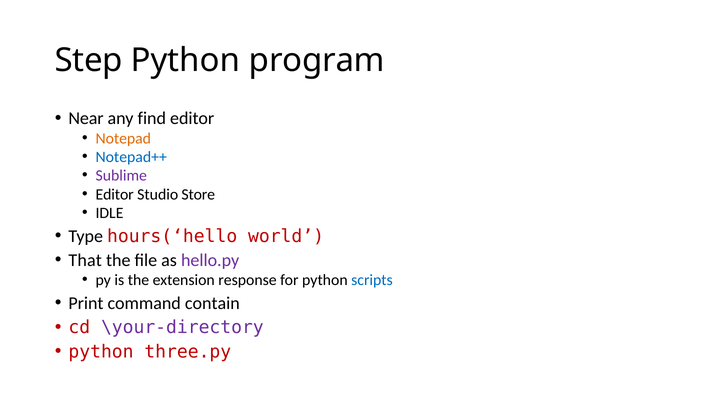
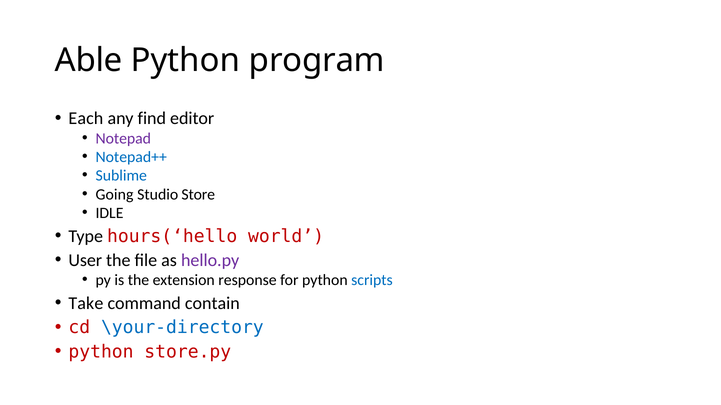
Step: Step -> Able
Near: Near -> Each
Notepad colour: orange -> purple
Sublime colour: purple -> blue
Editor at (115, 195): Editor -> Going
That: That -> User
Print: Print -> Take
\your-directory colour: purple -> blue
three.py: three.py -> store.py
